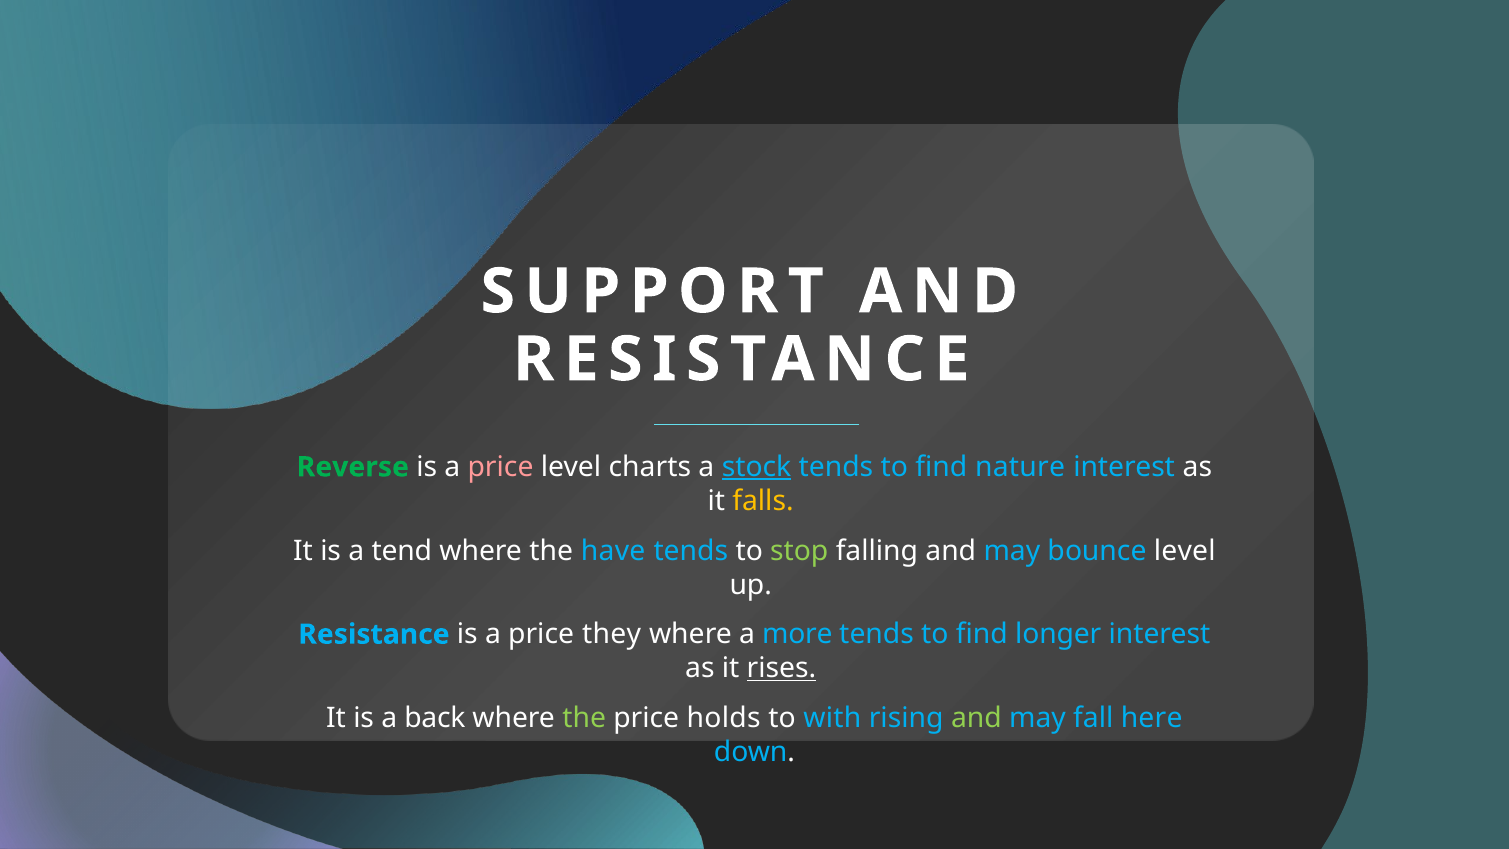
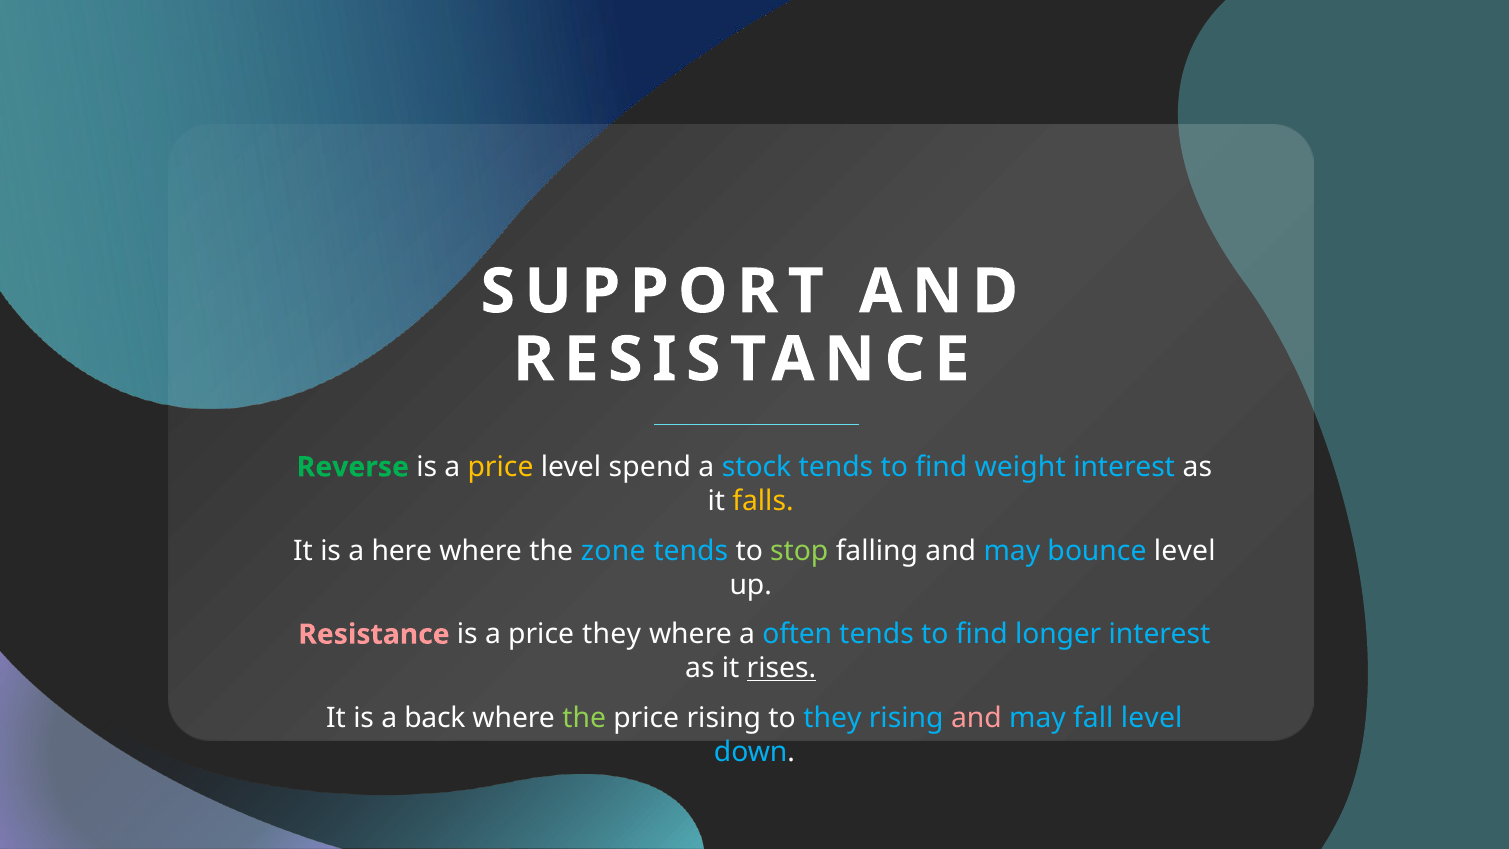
price at (501, 467) colour: pink -> yellow
charts: charts -> spend
stock underline: present -> none
nature: nature -> weight
tend: tend -> here
have: have -> zone
Resistance at (374, 634) colour: light blue -> pink
more: more -> often
price holds: holds -> rising
to with: with -> they
and at (976, 718) colour: light green -> pink
fall here: here -> level
